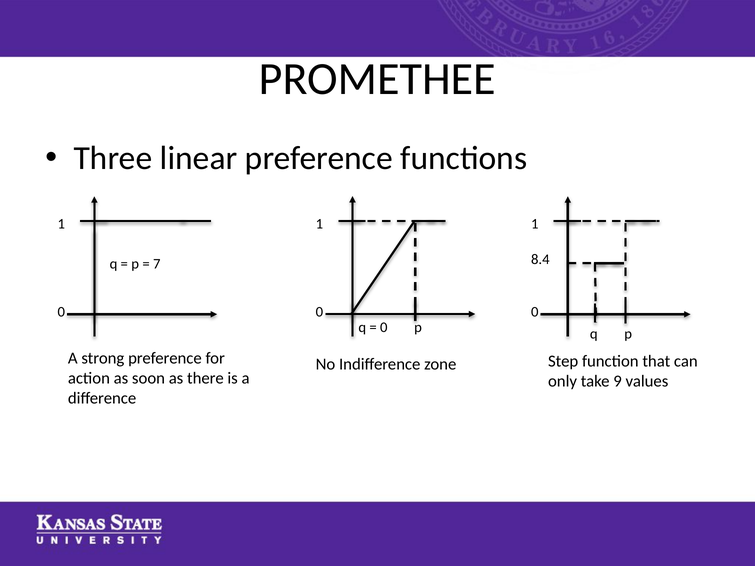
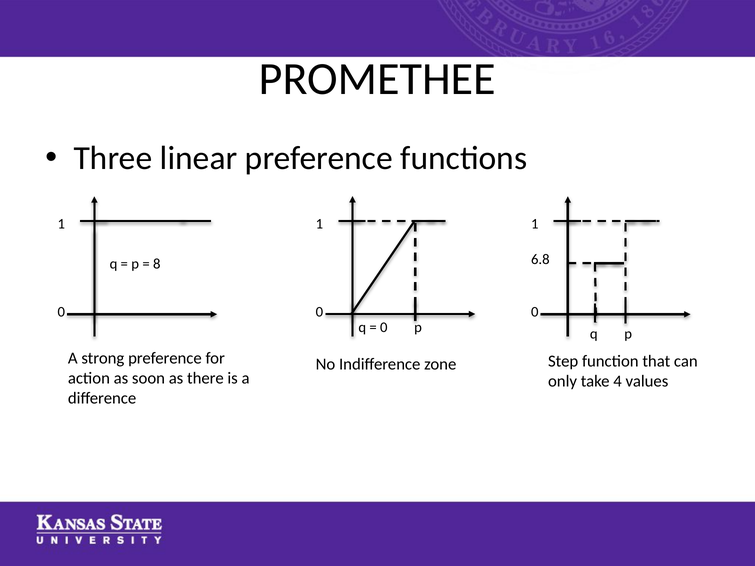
8.4: 8.4 -> 6.8
7: 7 -> 8
9: 9 -> 4
